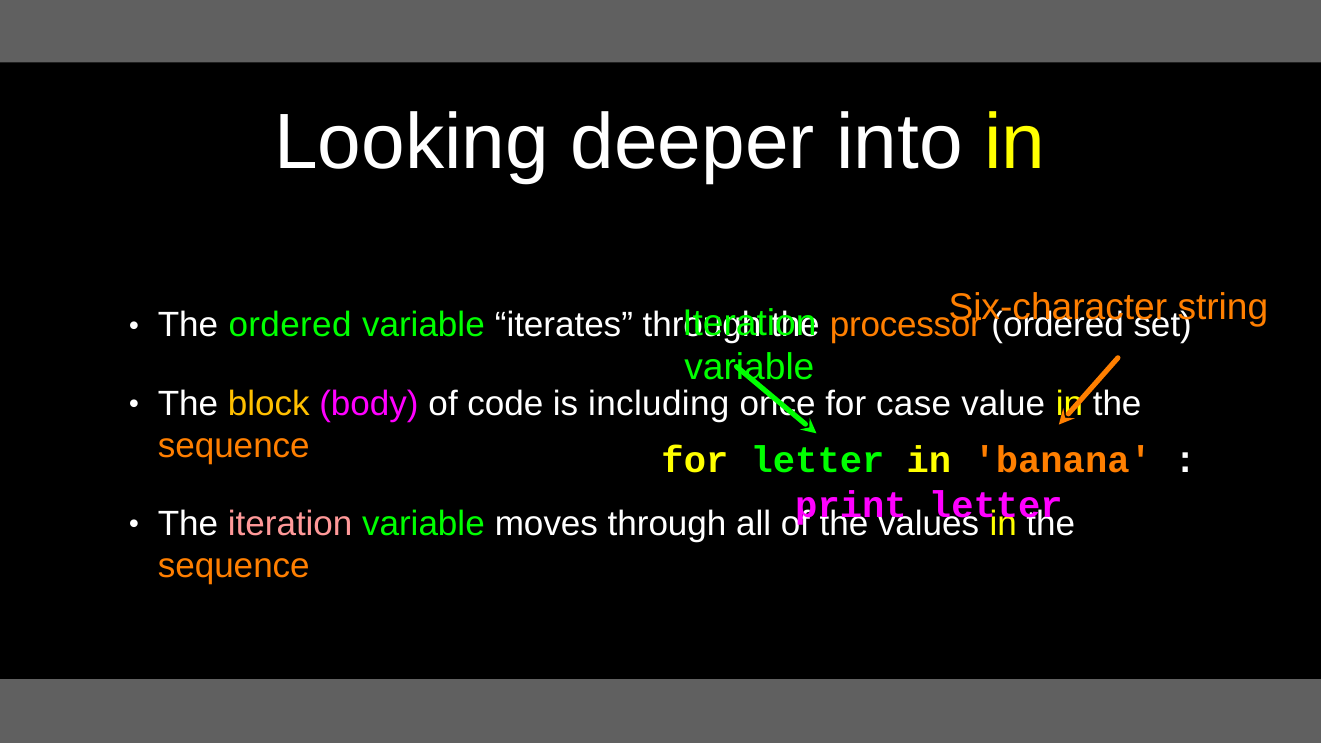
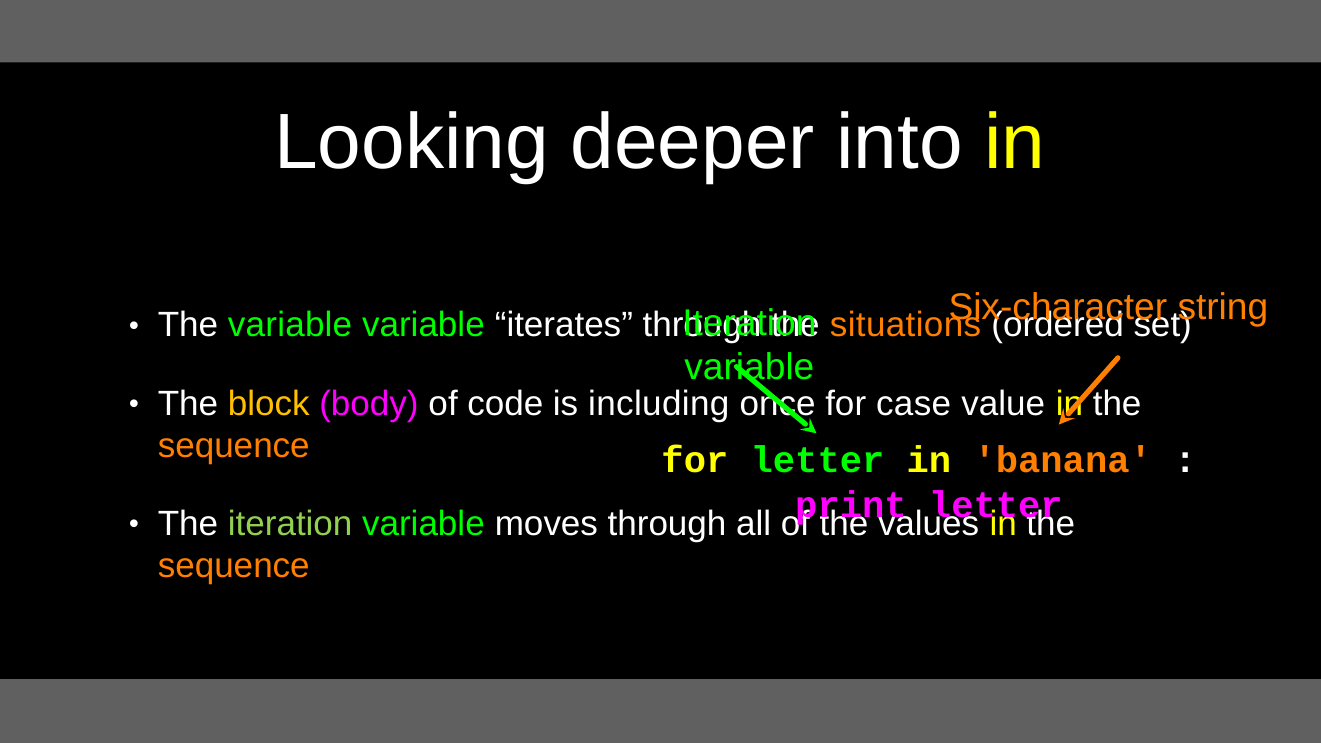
The ordered: ordered -> variable
processor: processor -> situations
iteration at (290, 524) colour: pink -> light green
